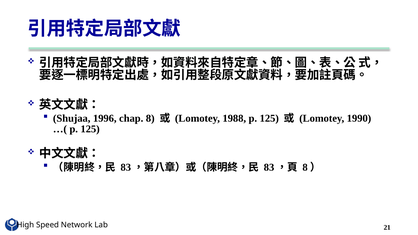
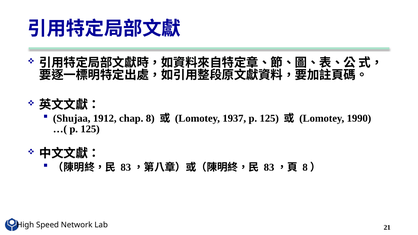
1996: 1996 -> 1912
1988: 1988 -> 1937
